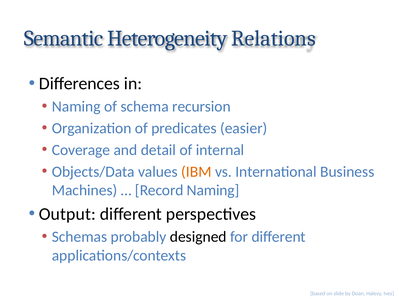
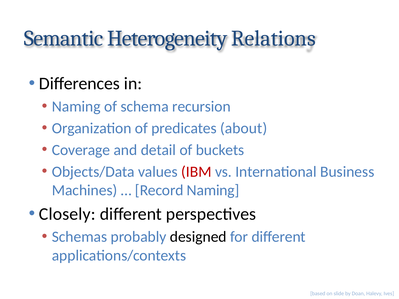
easier: easier -> about
internal: internal -> buckets
IBM colour: orange -> red
Output: Output -> Closely
